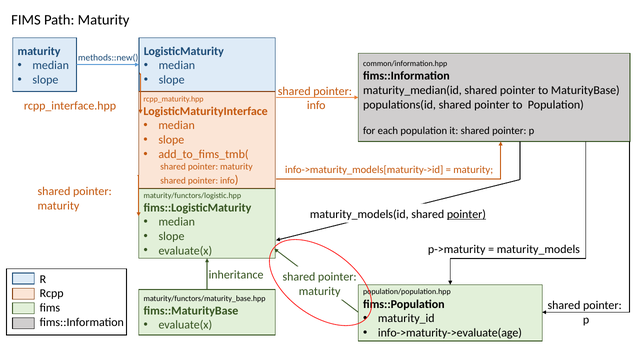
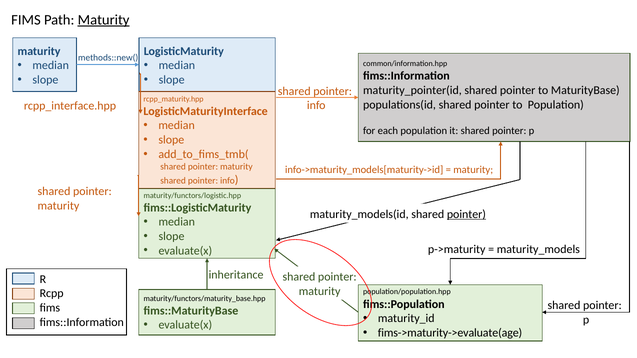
Maturity at (104, 20) underline: none -> present
maturity_median(id: maturity_median(id -> maturity_pointer(id
info->maturity->evaluate(age: info->maturity->evaluate(age -> fims->maturity->evaluate(age
